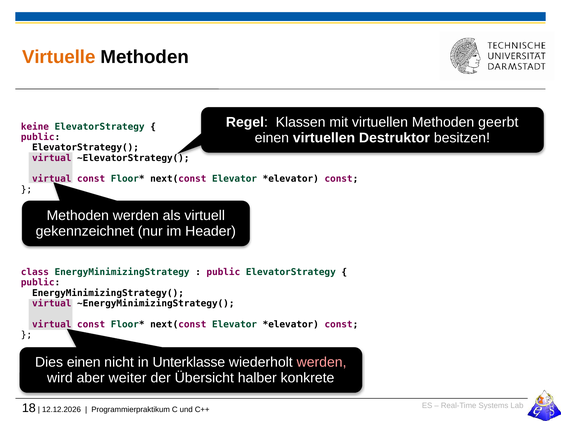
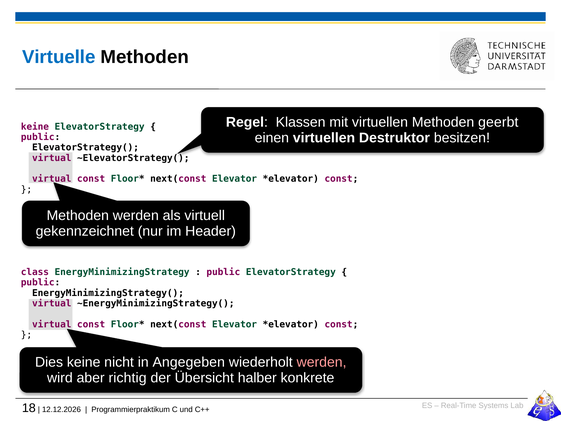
Virtuelle colour: orange -> blue
Dies einen: einen -> keine
Unterklasse: Unterklasse -> Angegeben
weiter: weiter -> richtig
